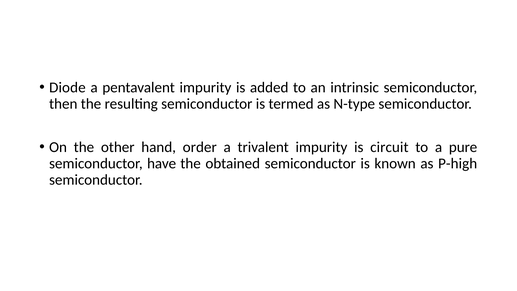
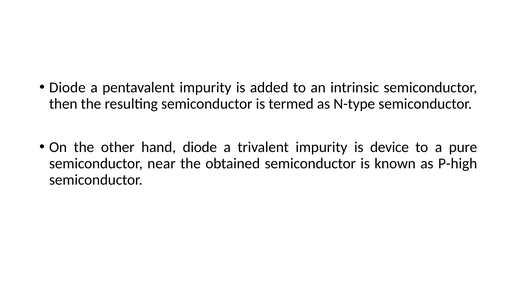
hand order: order -> diode
circuit: circuit -> device
have: have -> near
